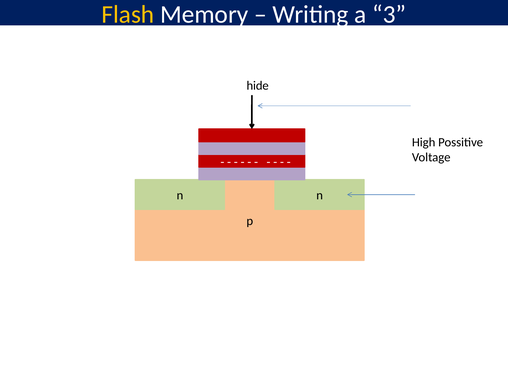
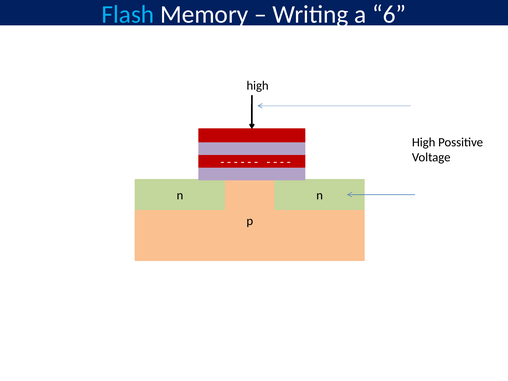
Flash colour: yellow -> light blue
3: 3 -> 6
hide at (258, 86): hide -> high
